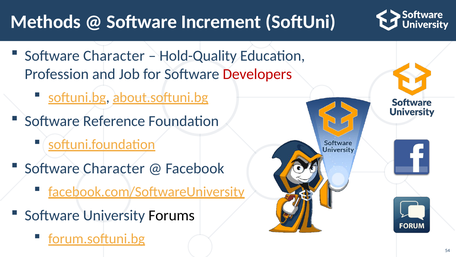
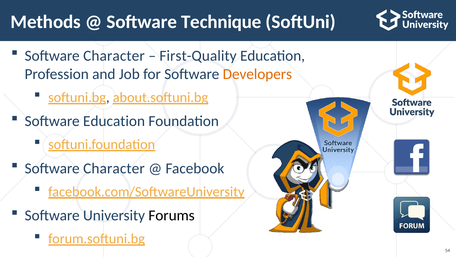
Increment: Increment -> Technique
Hold-Quality: Hold-Quality -> First-Quality
Developers colour: red -> orange
Software Reference: Reference -> Education
